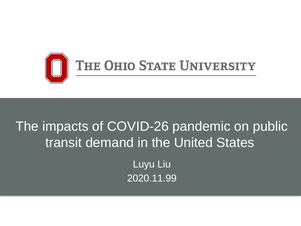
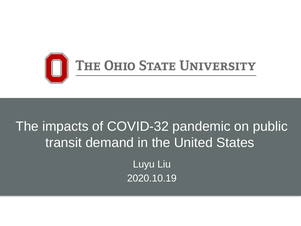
COVID-26: COVID-26 -> COVID-32
2020.11.99: 2020.11.99 -> 2020.10.19
